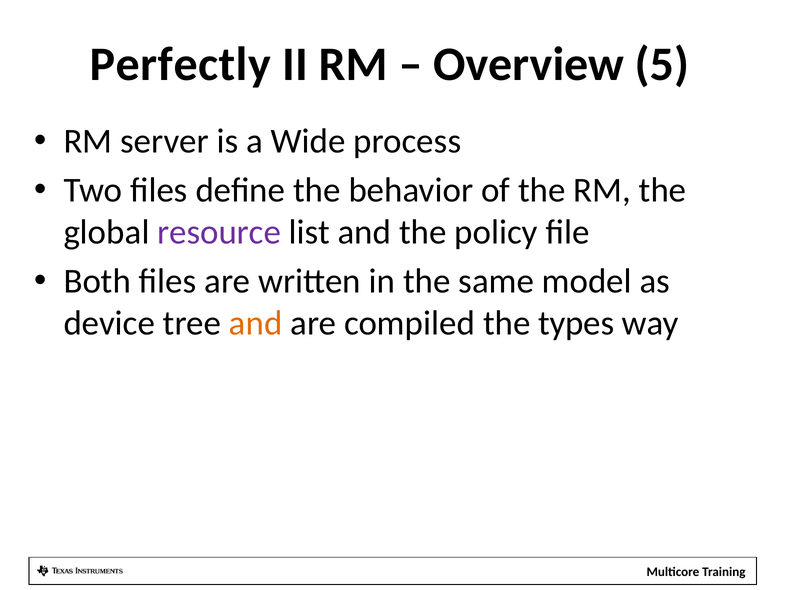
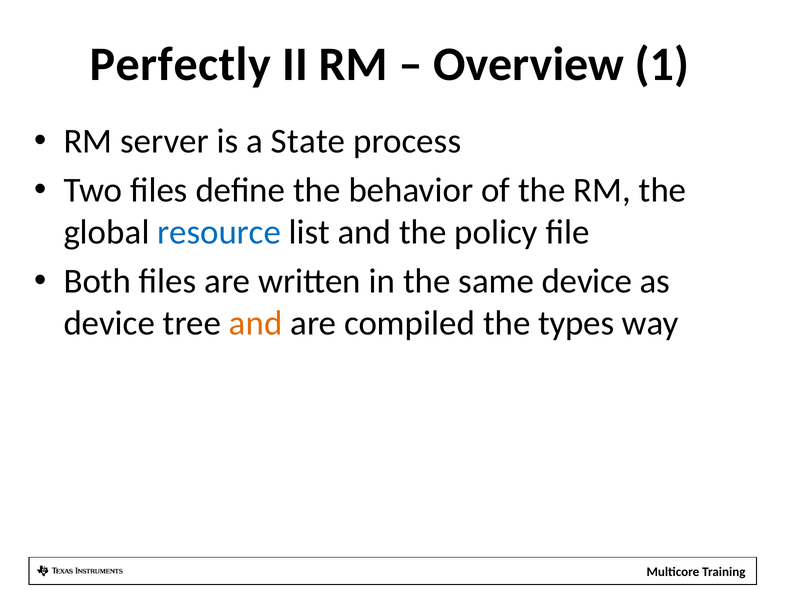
5: 5 -> 1
Wide: Wide -> State
resource colour: purple -> blue
same model: model -> device
